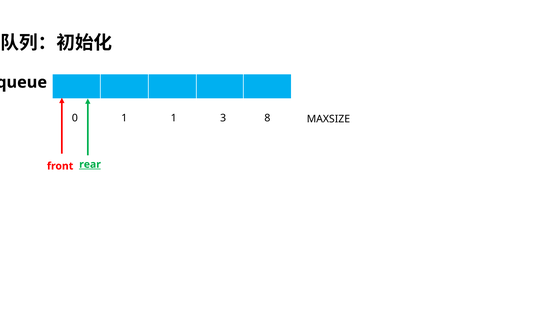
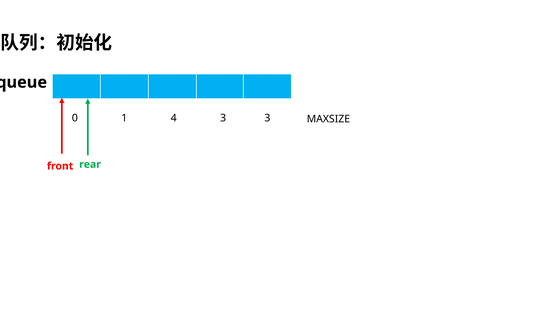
1 1: 1 -> 4
3 8: 8 -> 3
rear underline: present -> none
